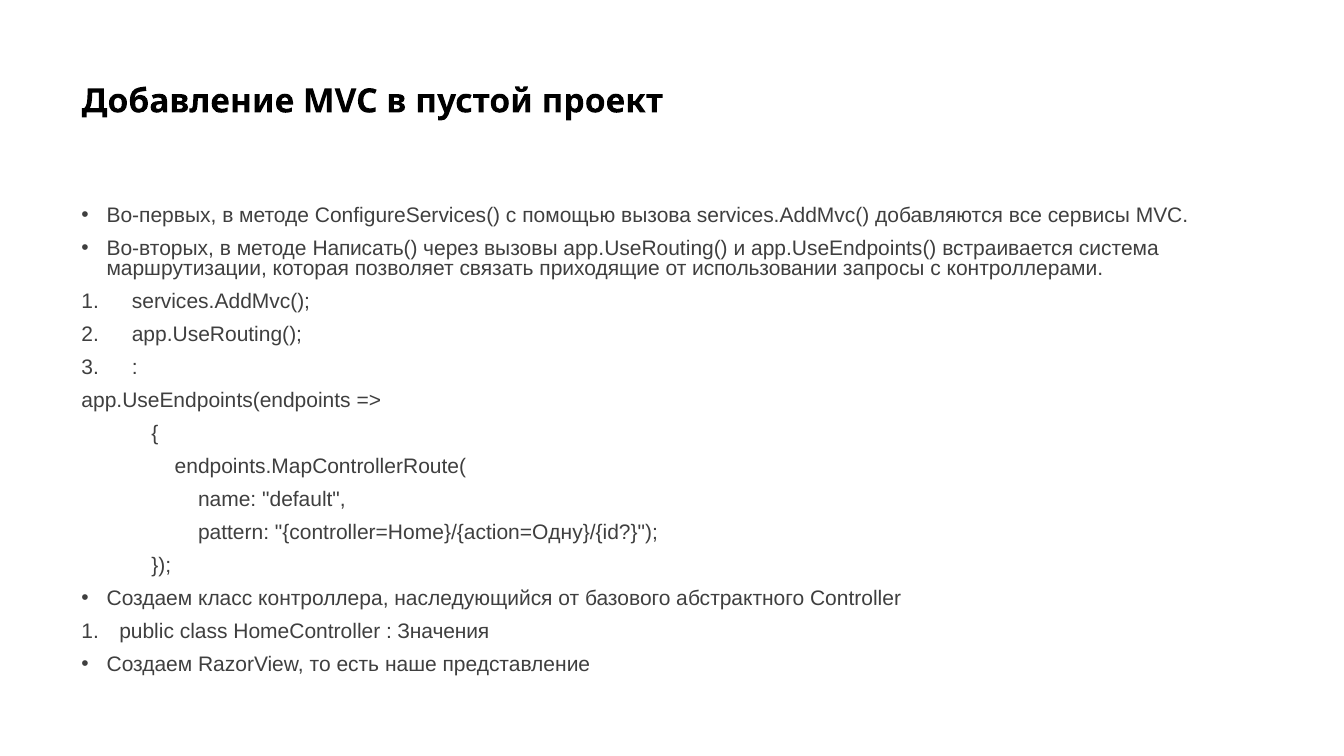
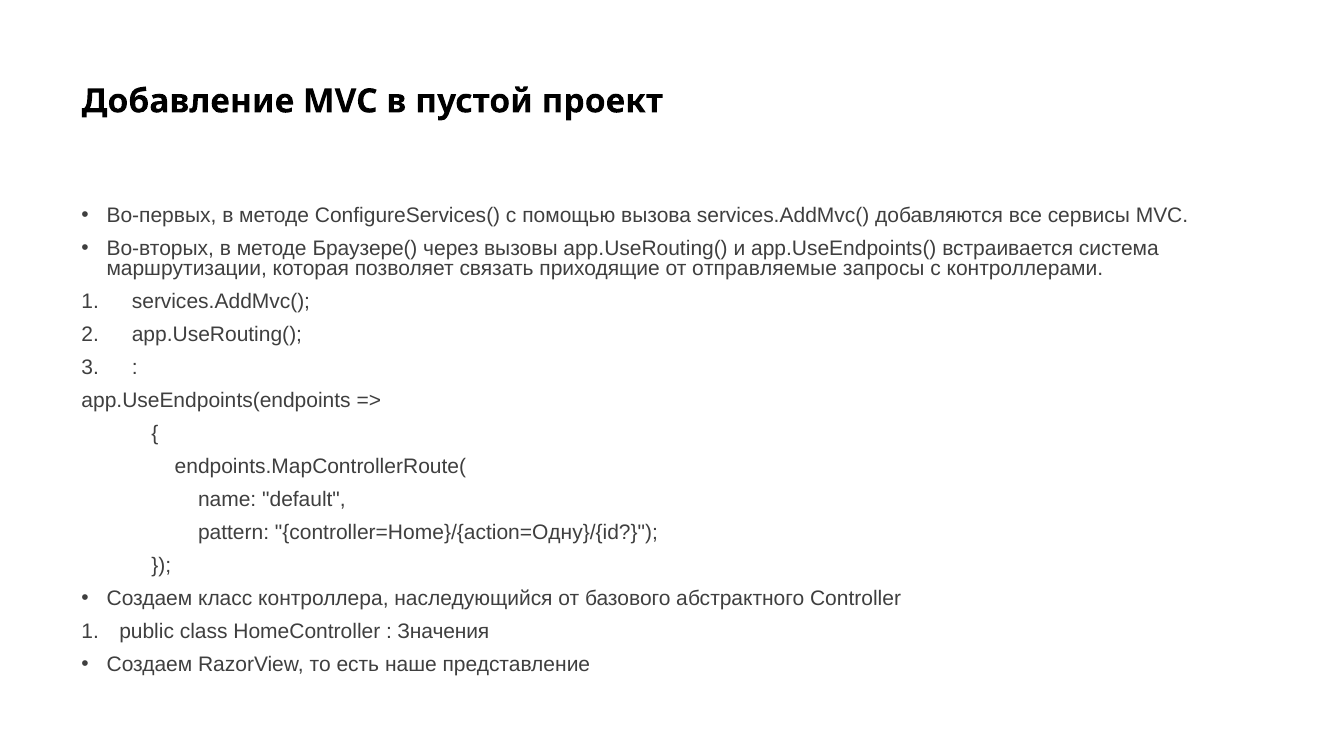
Написать(: Написать( -> Браузере(
использовании: использовании -> отправляемые
